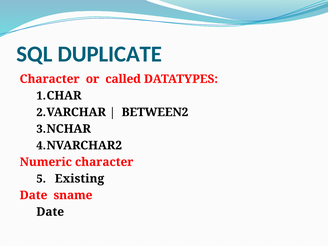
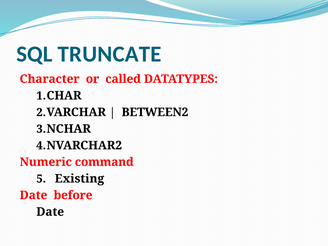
DUPLICATE: DUPLICATE -> TRUNCATE
Numeric character: character -> command
sname: sname -> before
